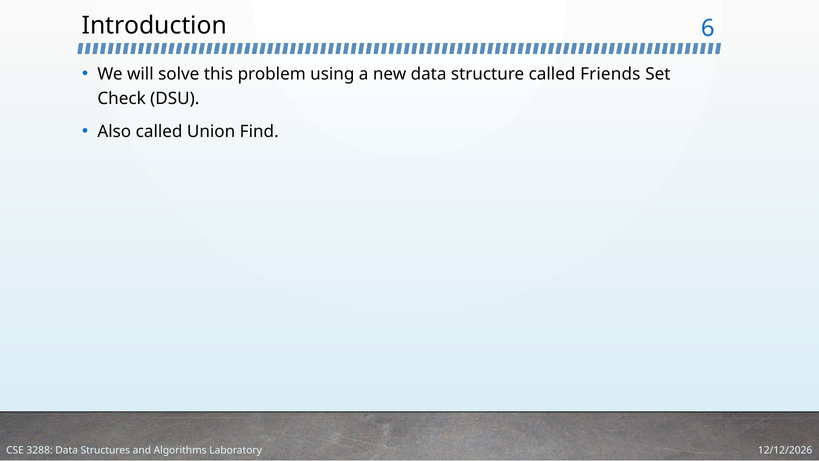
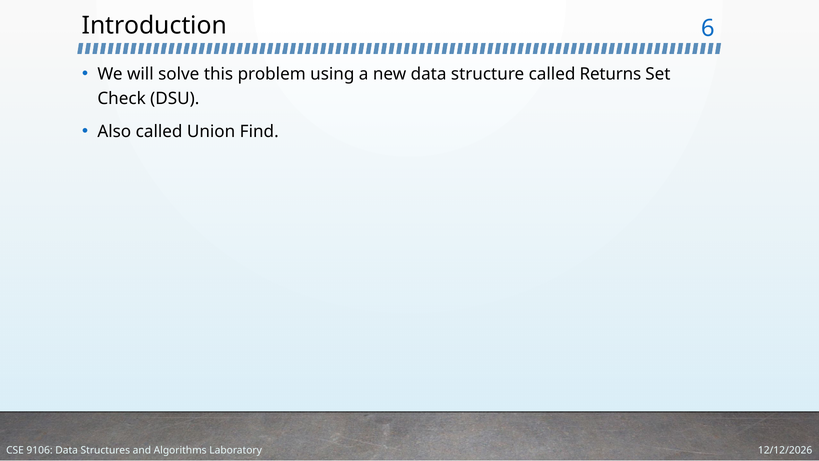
Friends: Friends -> Returns
3288: 3288 -> 9106
